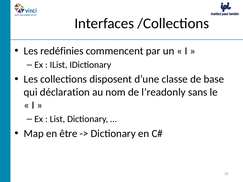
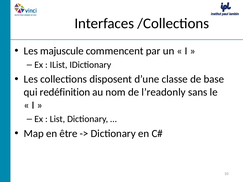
redéfinies: redéfinies -> majuscule
déclaration: déclaration -> redéfinition
